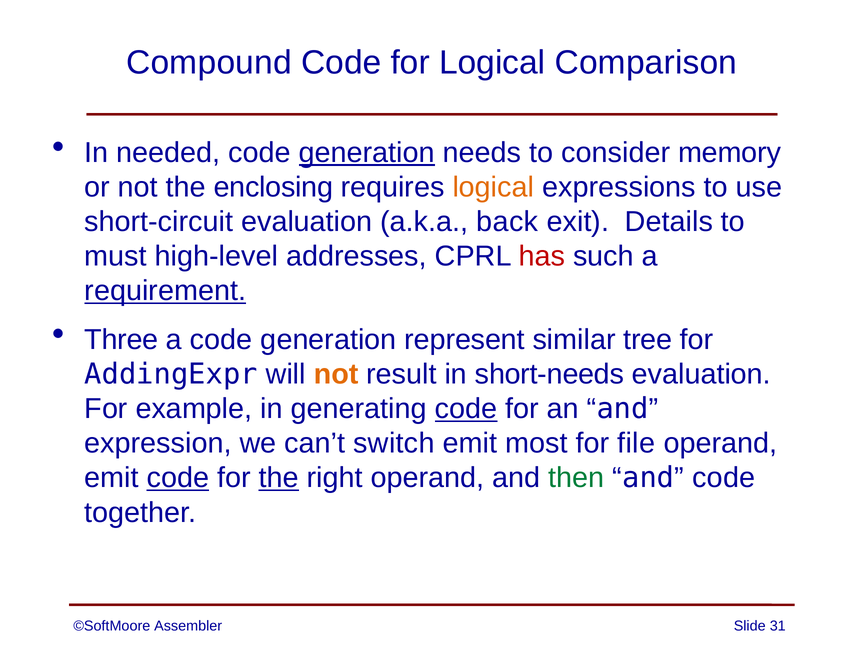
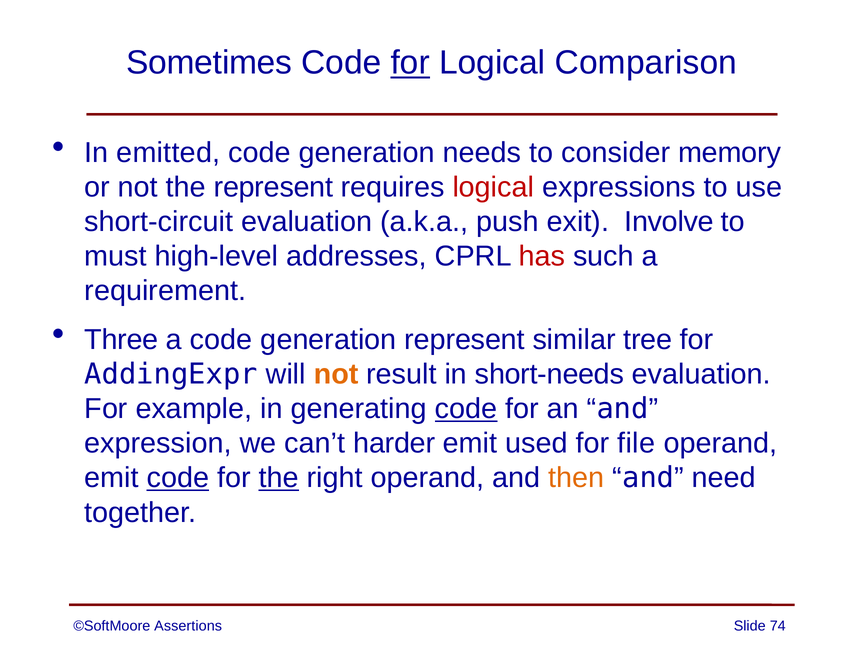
Compound: Compound -> Sometimes
for at (410, 63) underline: none -> present
needed: needed -> emitted
generation at (367, 153) underline: present -> none
the enclosing: enclosing -> represent
logical at (493, 187) colour: orange -> red
back: back -> push
Details: Details -> Involve
requirement underline: present -> none
switch: switch -> harder
most: most -> used
then colour: green -> orange
and code: code -> need
Assembler: Assembler -> Assertions
31: 31 -> 74
